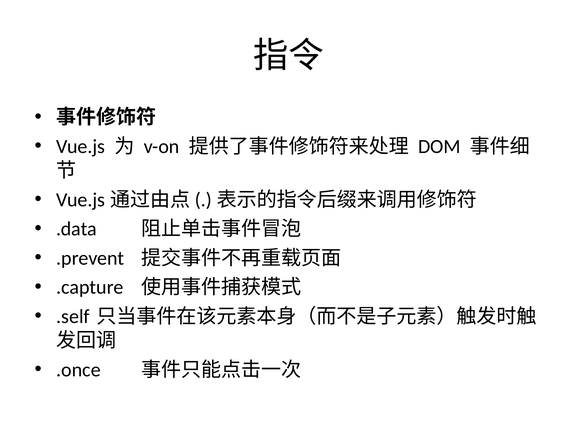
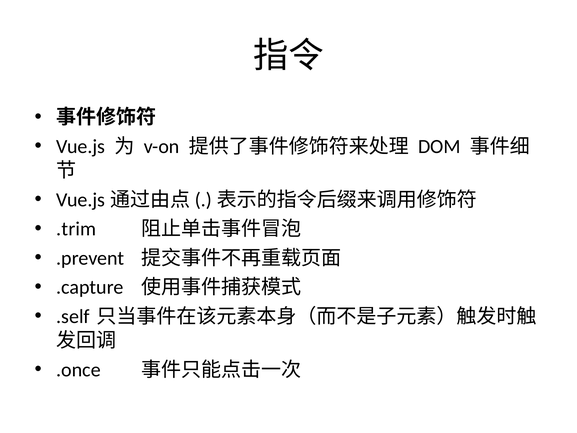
.data: .data -> .trim
